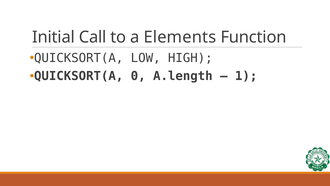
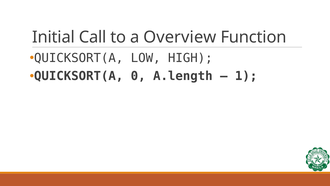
Elements: Elements -> Overview
